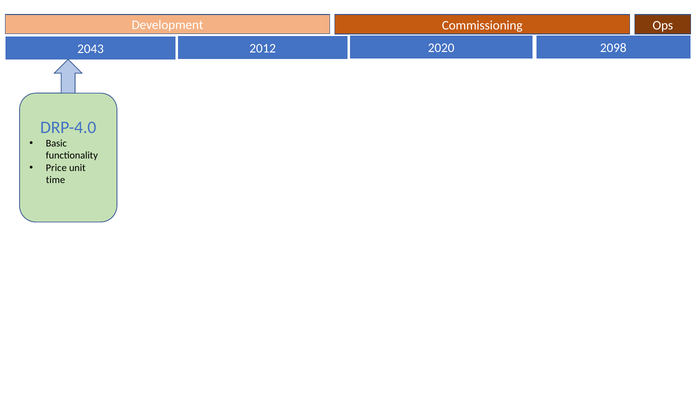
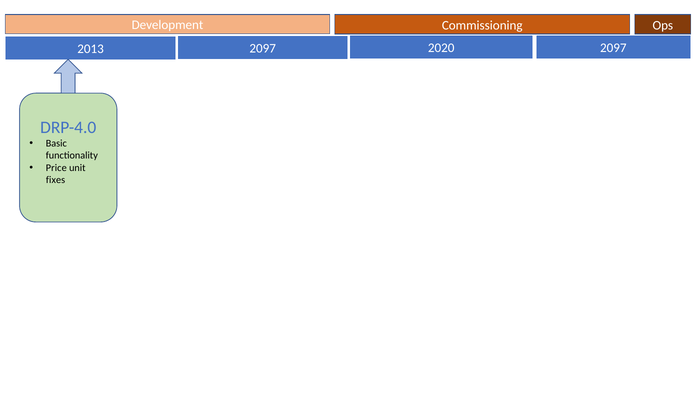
2012 at (263, 49): 2012 -> 2097
2043: 2043 -> 2013
2020 2098: 2098 -> 2097
time: time -> fixes
